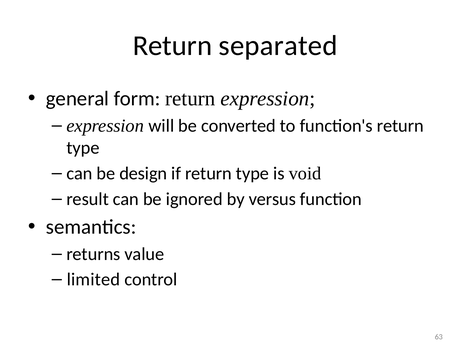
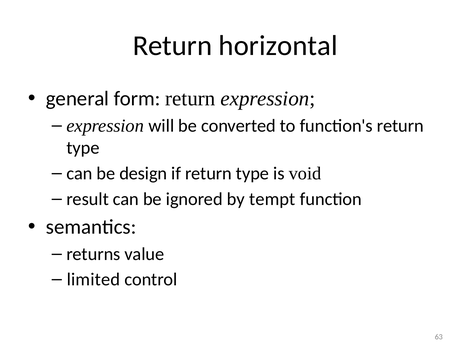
separated: separated -> horizontal
versus: versus -> tempt
